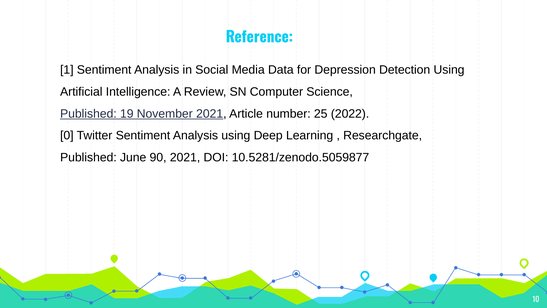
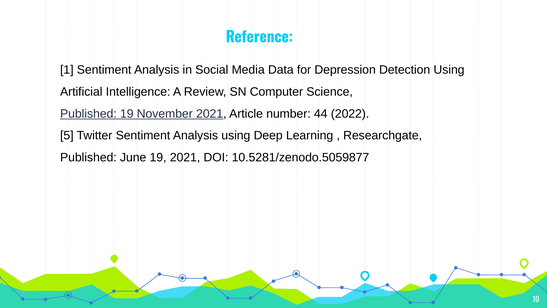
25: 25 -> 44
0: 0 -> 5
June 90: 90 -> 19
